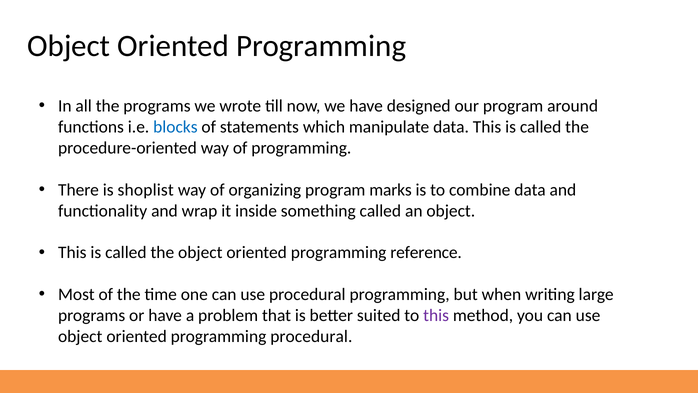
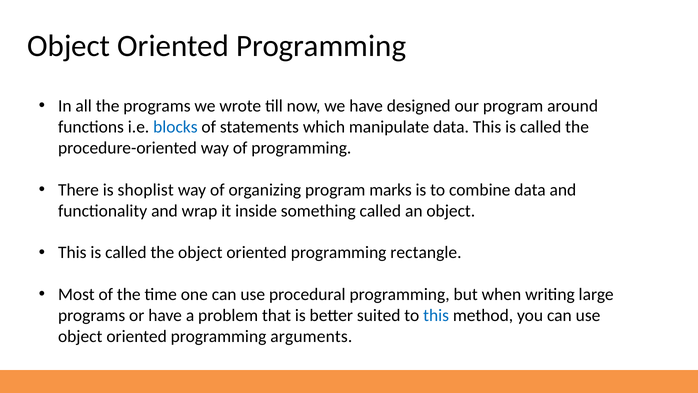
reference: reference -> rectangle
this at (436, 315) colour: purple -> blue
programming procedural: procedural -> arguments
